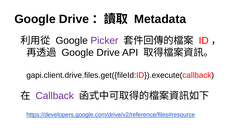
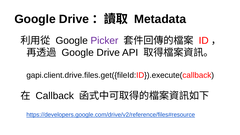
Callback colour: purple -> black
